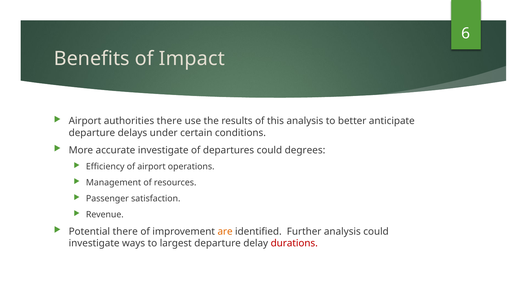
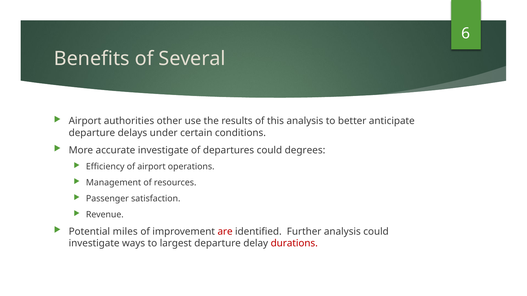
Impact: Impact -> Several
authorities there: there -> other
Potential there: there -> miles
are colour: orange -> red
